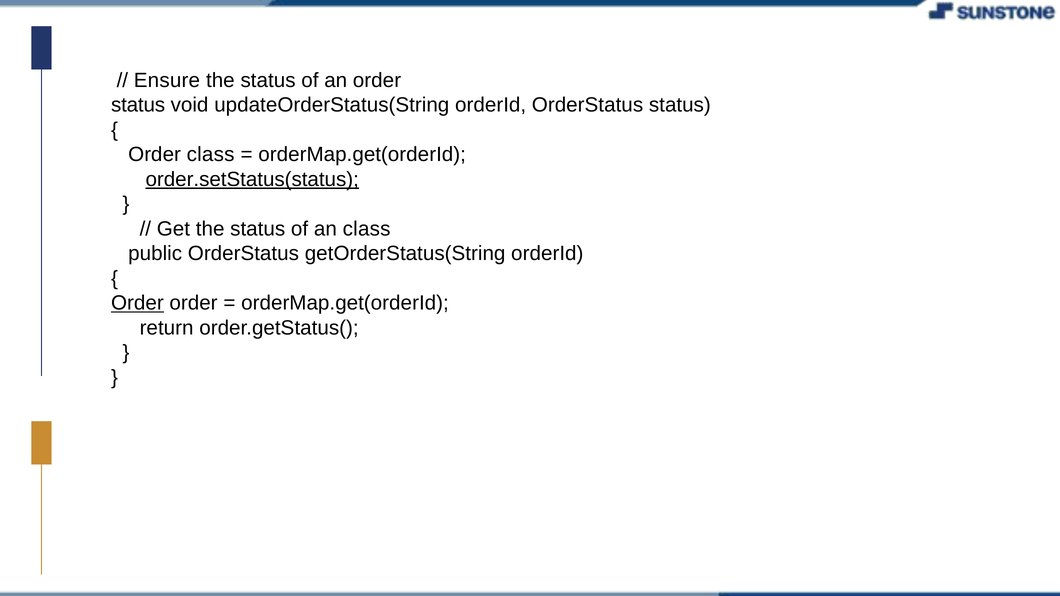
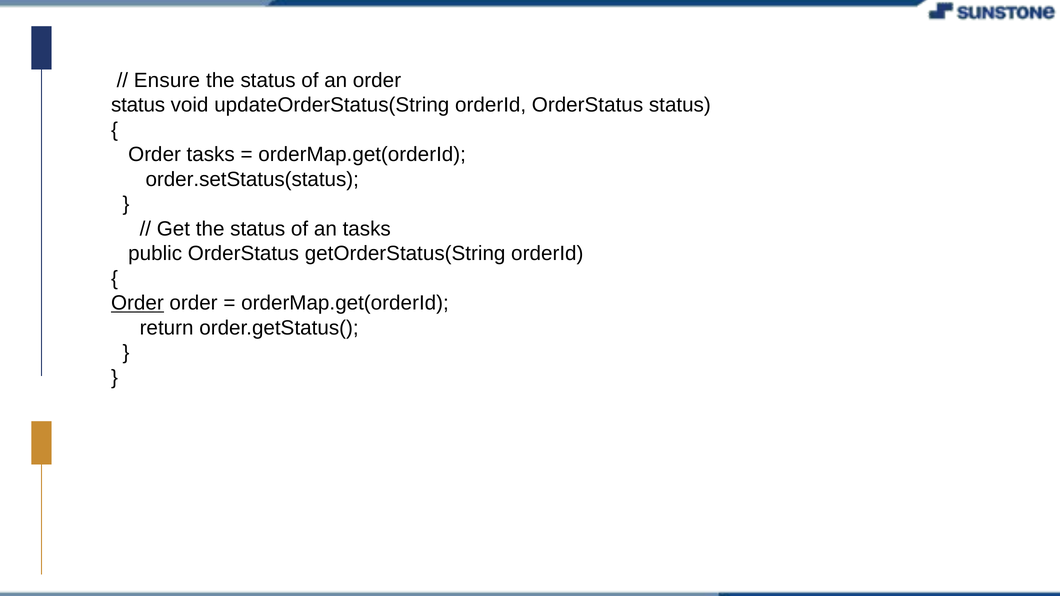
Order class: class -> tasks
order.setStatus(status underline: present -> none
an class: class -> tasks
